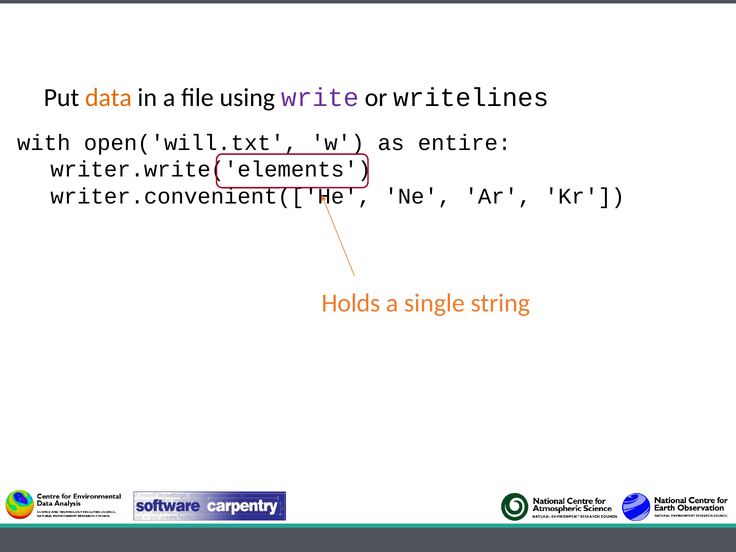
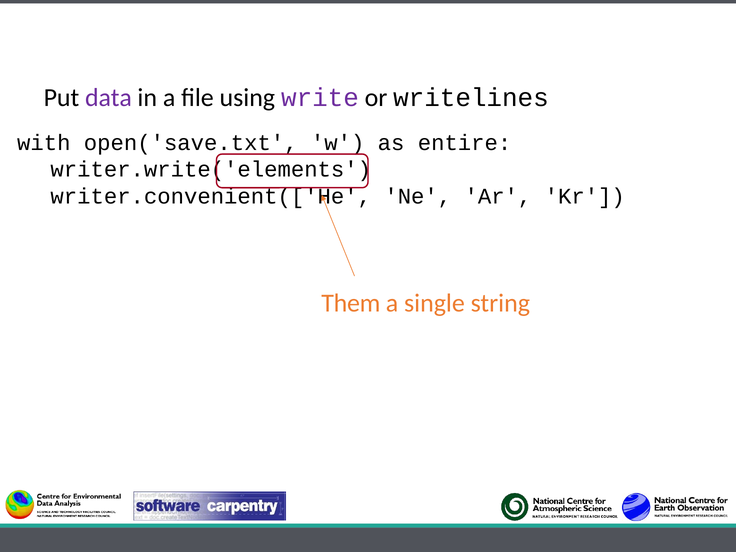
data colour: orange -> purple
open('will.txt: open('will.txt -> open('save.txt
Holds: Holds -> Them
